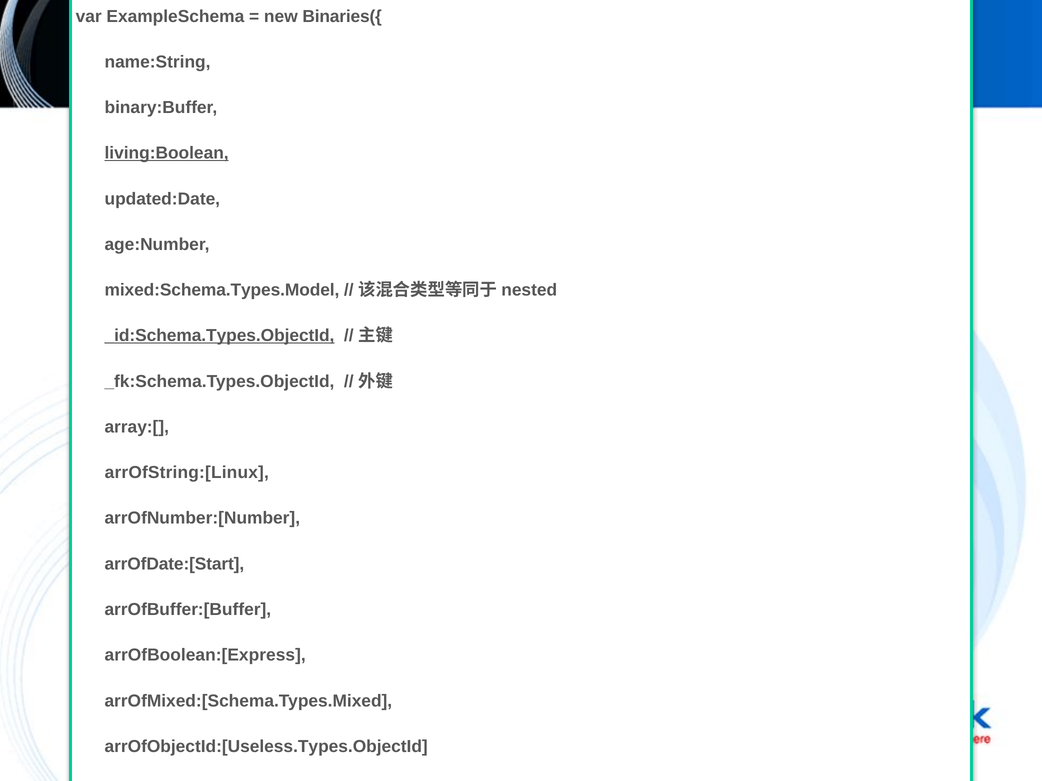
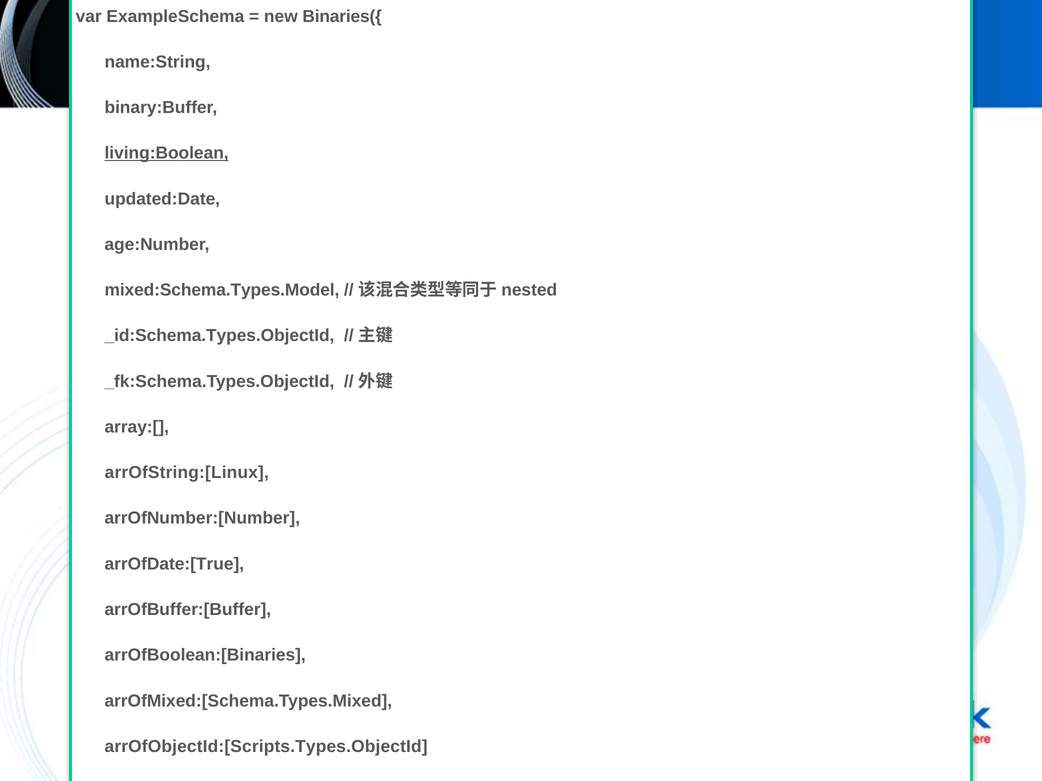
_id:Schema.Types.ObjectId underline: present -> none
arrOfDate:[Start: arrOfDate:[Start -> arrOfDate:[True
arrOfBoolean:[Express: arrOfBoolean:[Express -> arrOfBoolean:[Binaries
arrOfObjectId:[Useless.Types.ObjectId: arrOfObjectId:[Useless.Types.ObjectId -> arrOfObjectId:[Scripts.Types.ObjectId
